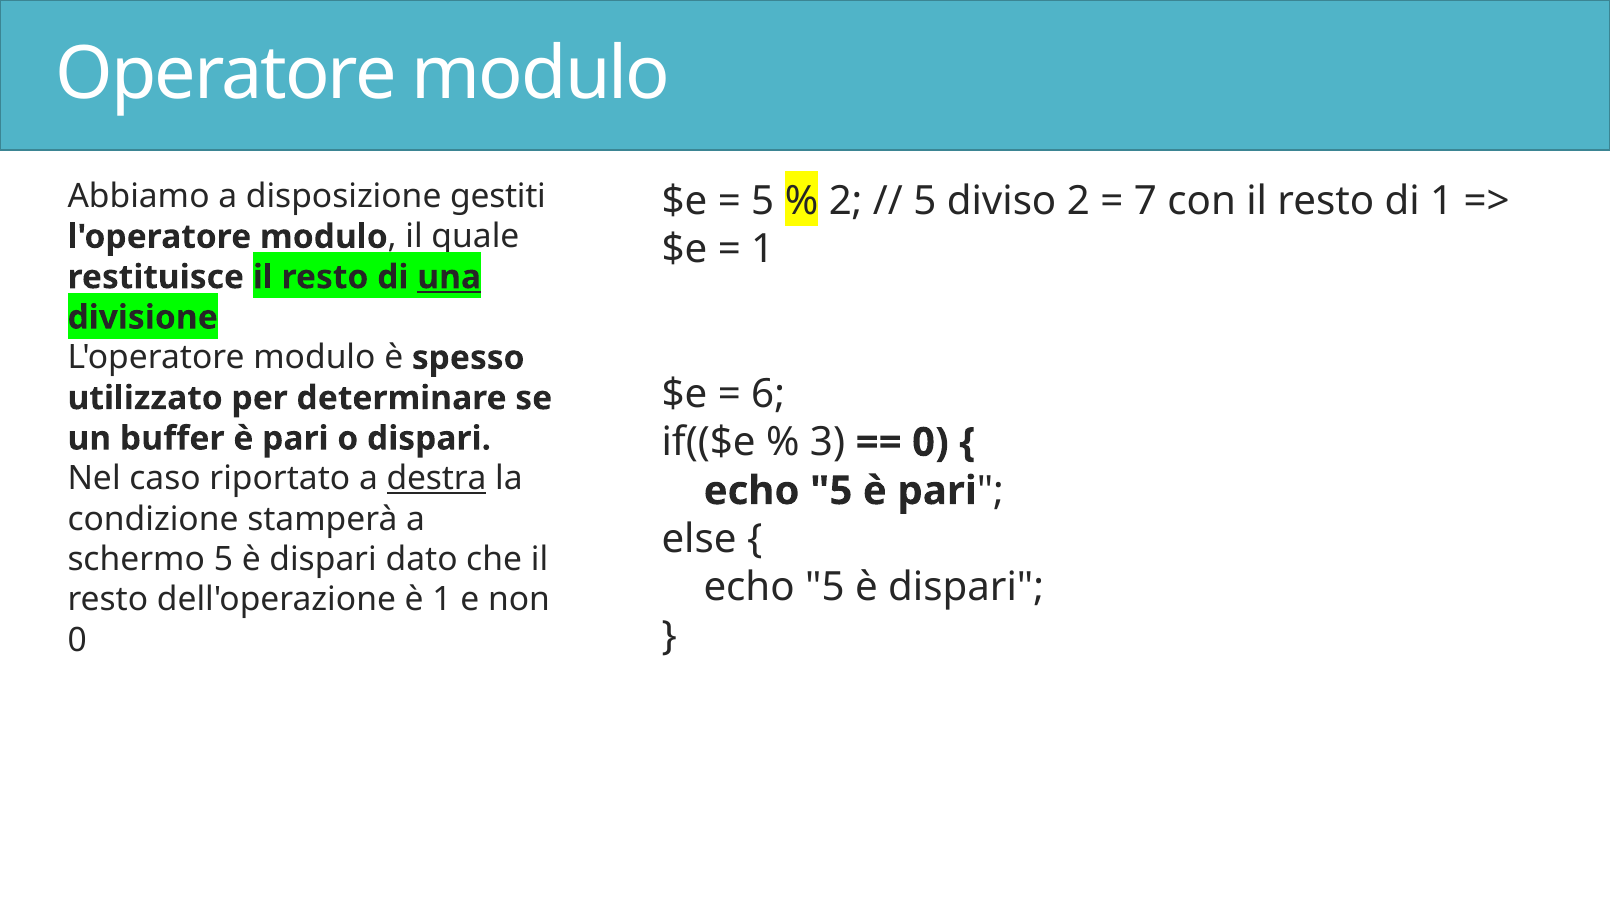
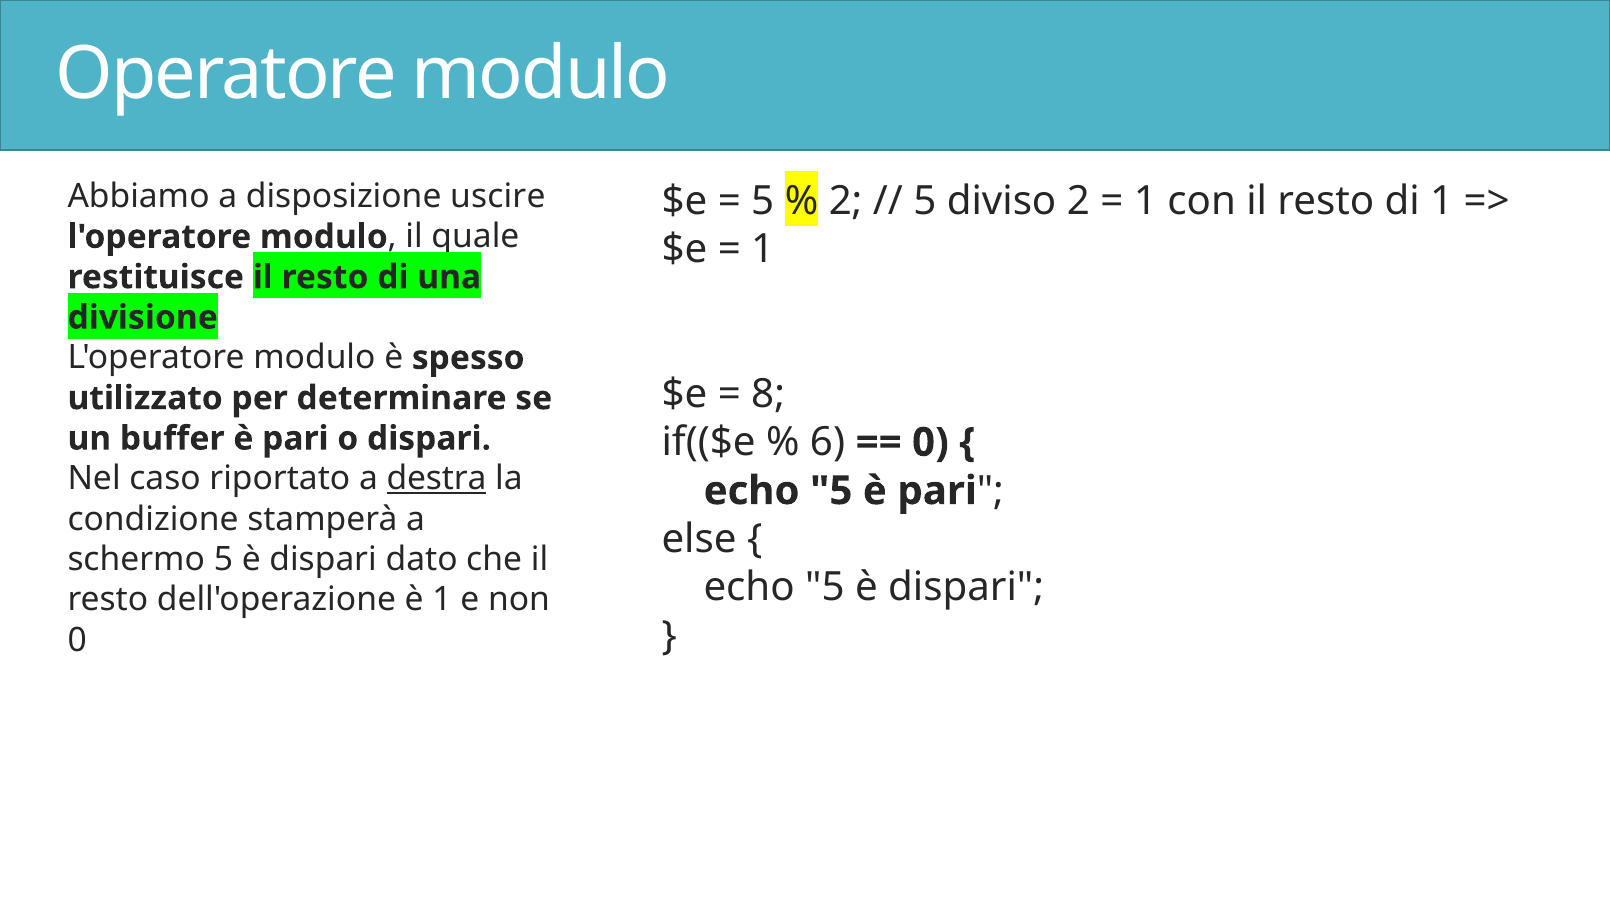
gestiti: gestiti -> uscire
7 at (1145, 201): 7 -> 1
una underline: present -> none
6: 6 -> 8
3: 3 -> 6
